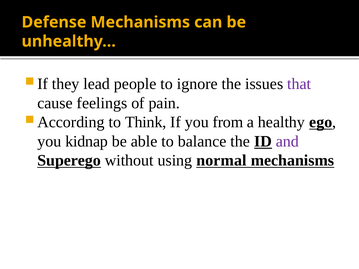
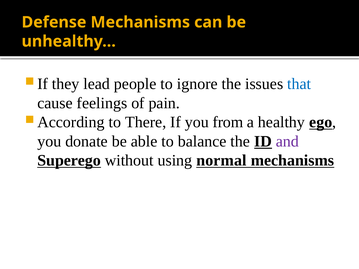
that colour: purple -> blue
Think: Think -> There
kidnap: kidnap -> donate
